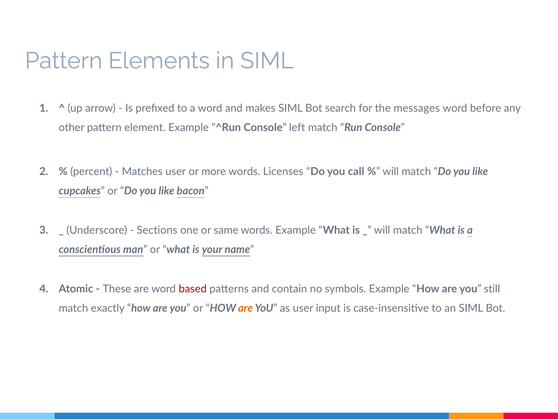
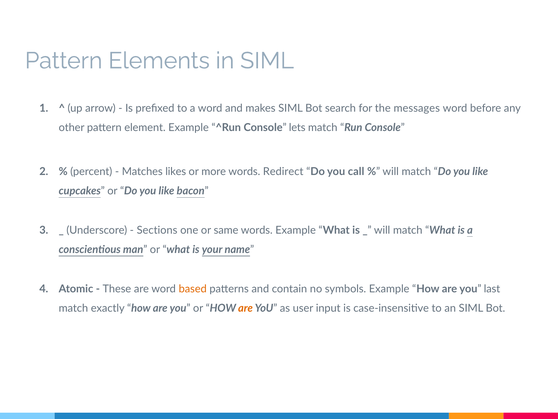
left: left -> lets
Matches user: user -> likes
Licenses: Licenses -> Redirect
based colour: red -> orange
still: still -> last
